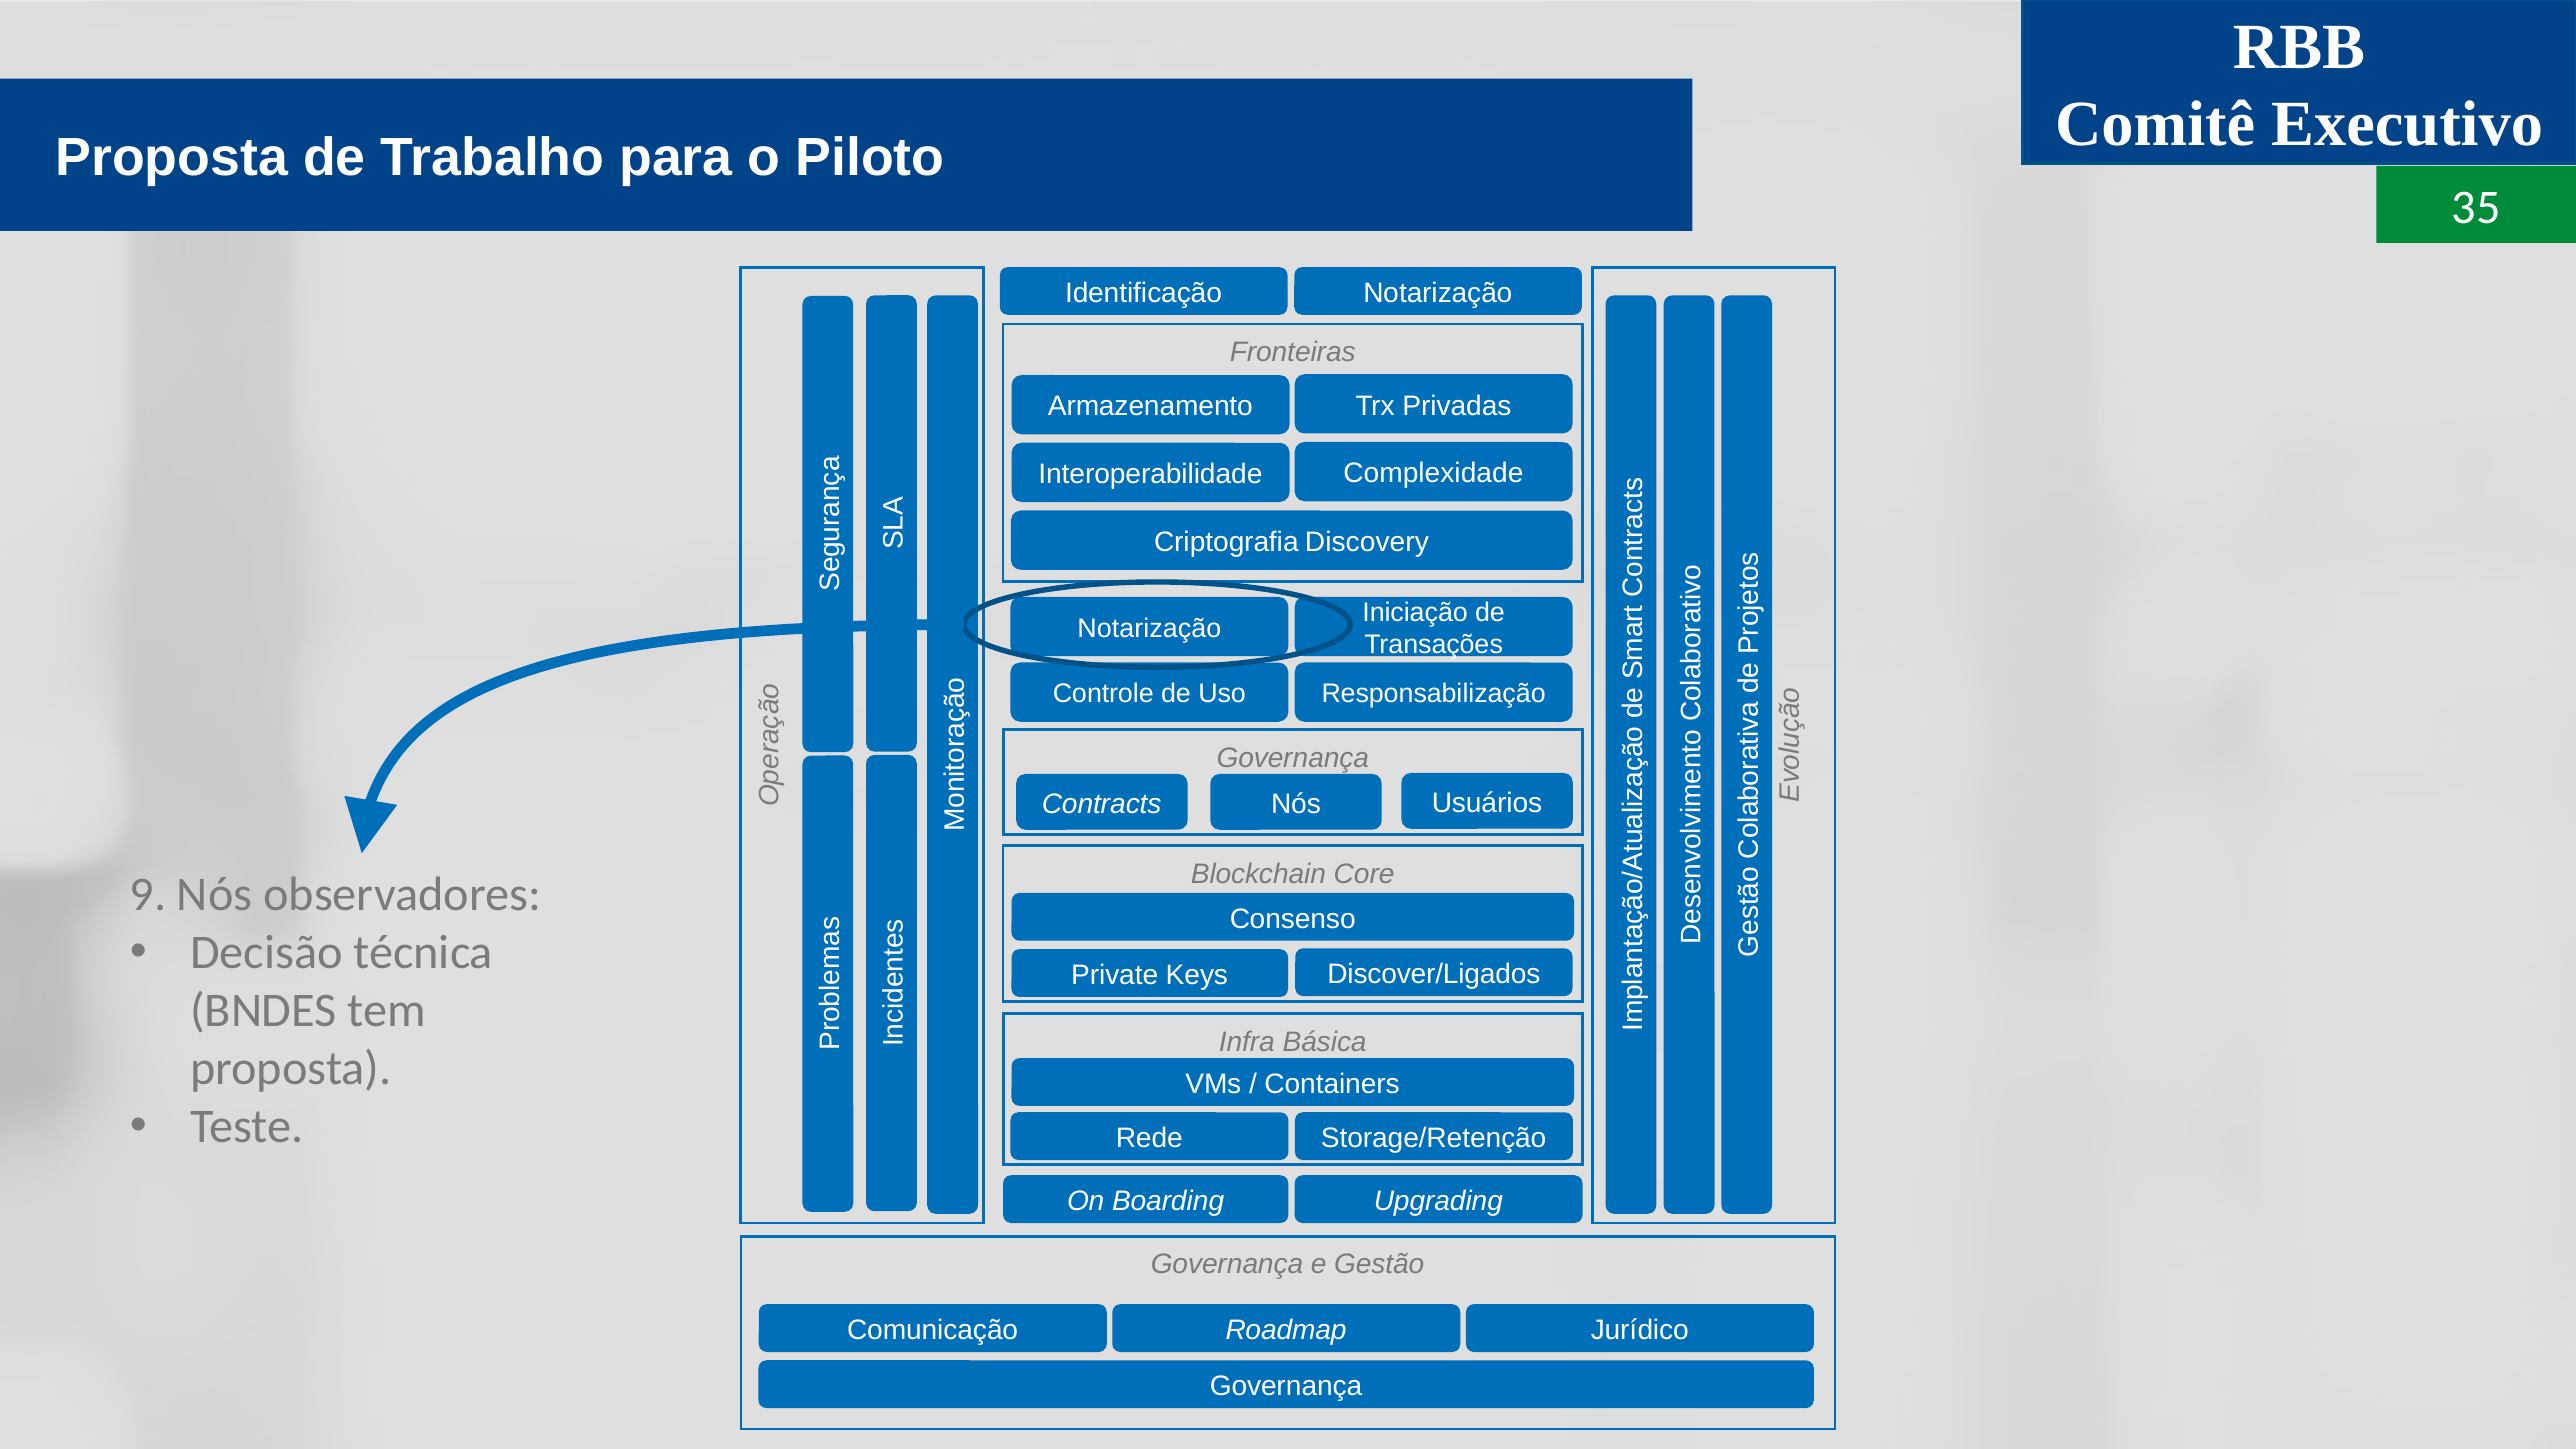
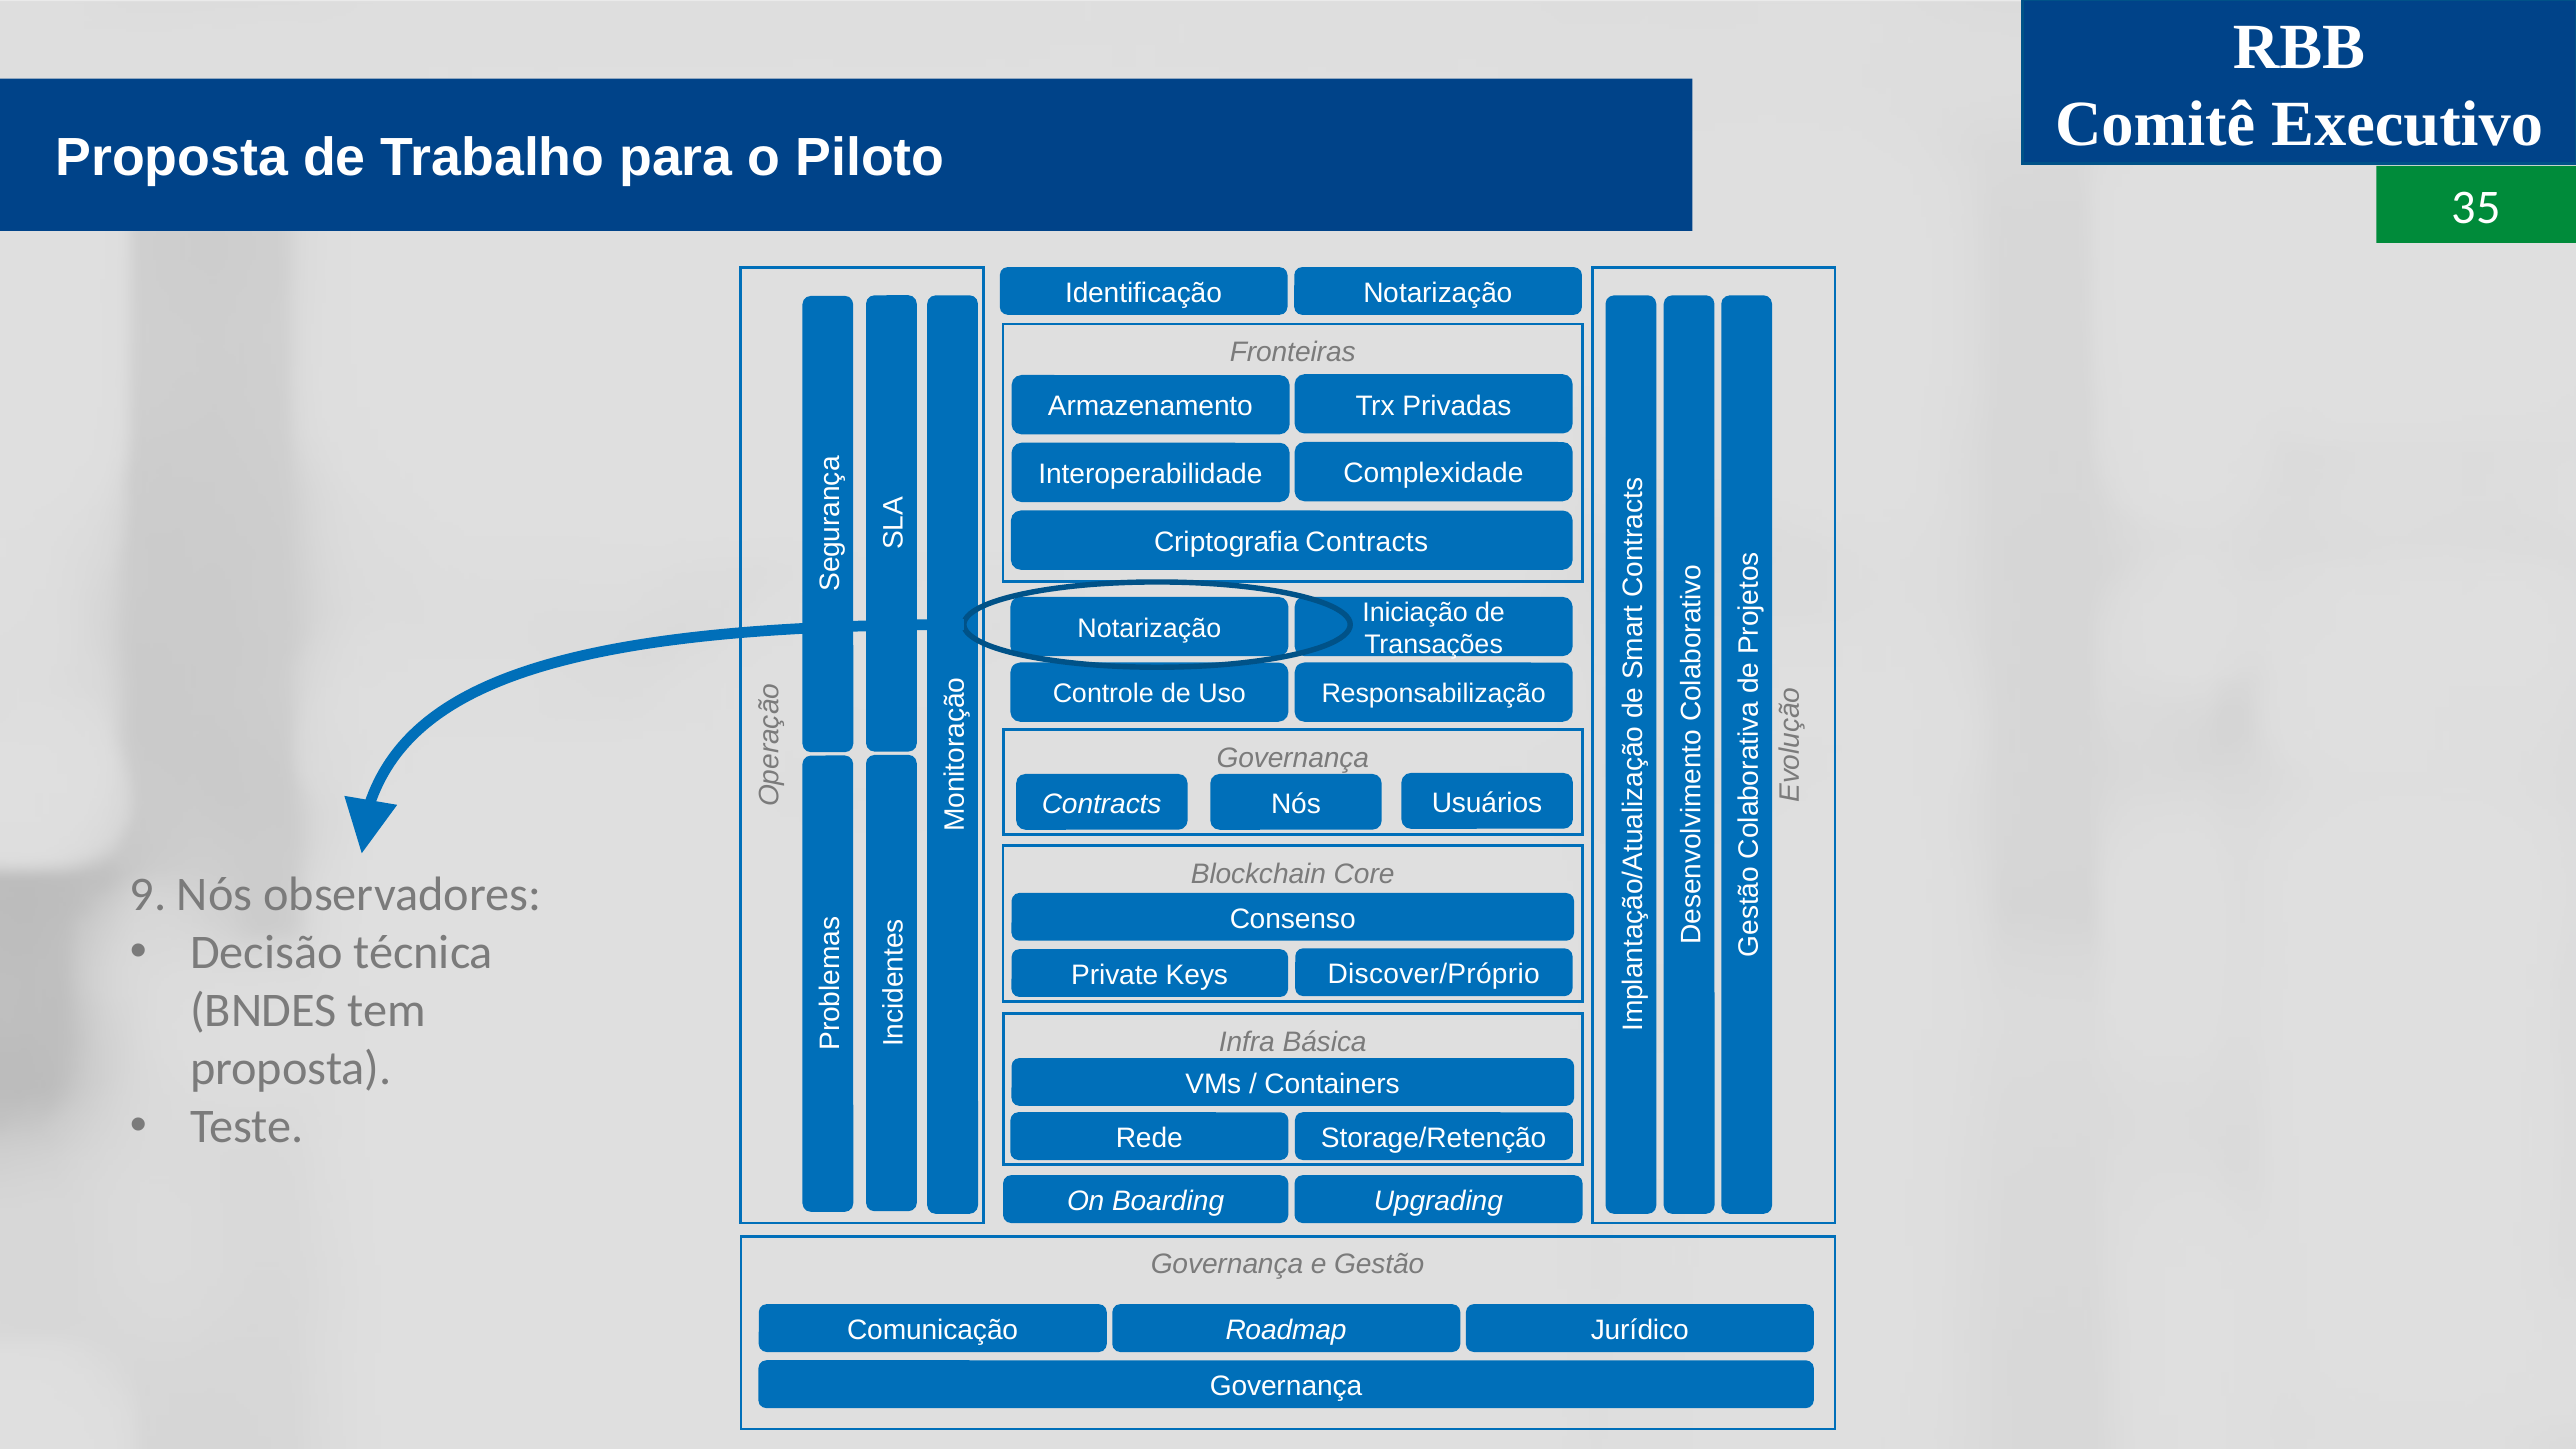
Criptografia Discovery: Discovery -> Contracts
Discover/Ligados: Discover/Ligados -> Discover/Próprio
